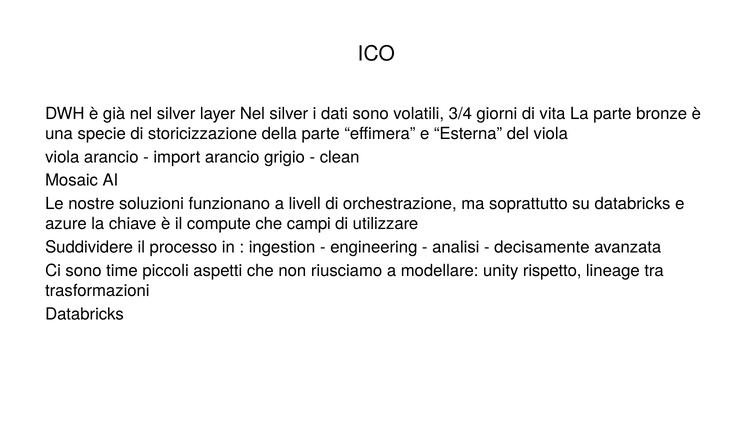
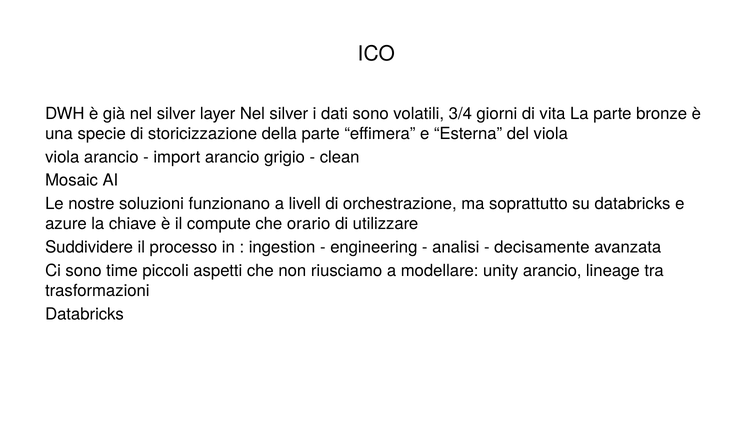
campi: campi -> orario
unity rispetto: rispetto -> arancio
